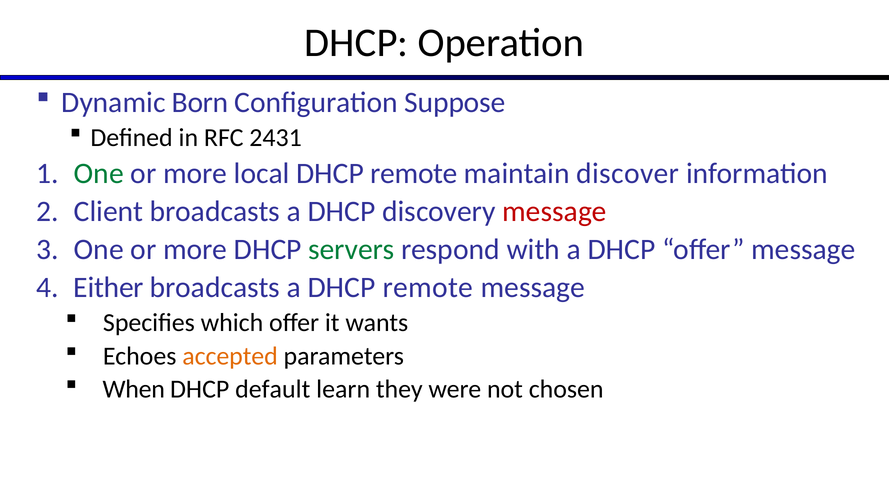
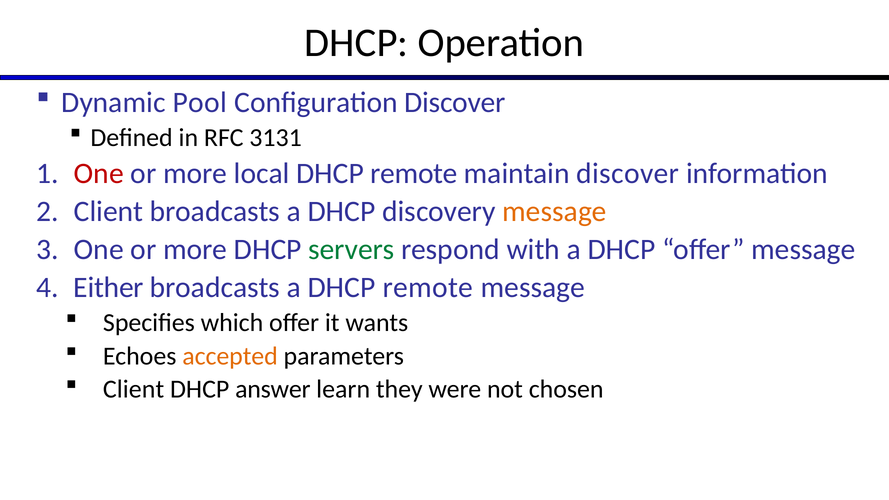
Born: Born -> Pool
Configuration Suppose: Suppose -> Discover
2431: 2431 -> 3131
One at (99, 174) colour: green -> red
message at (554, 212) colour: red -> orange
When at (134, 389): When -> Client
default: default -> answer
